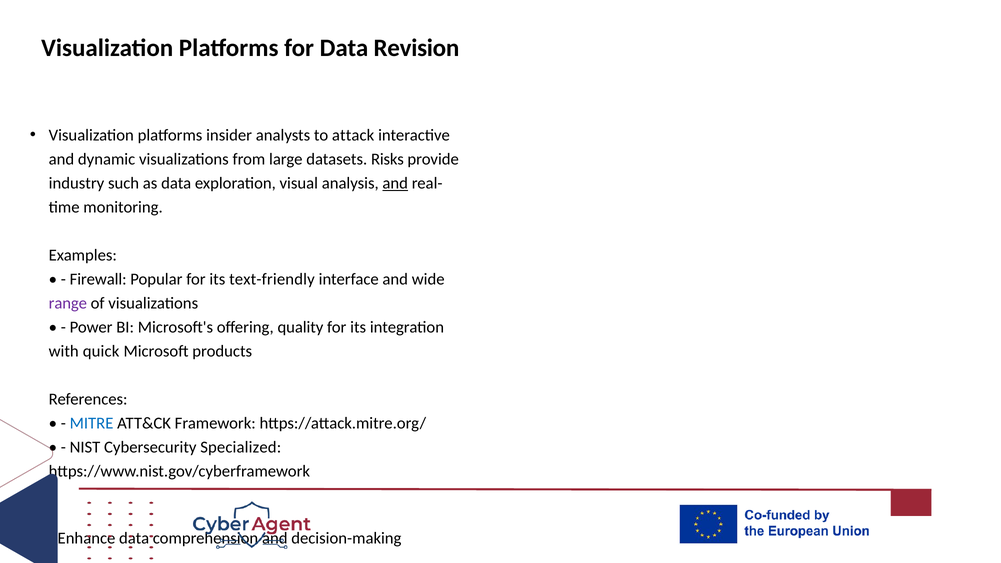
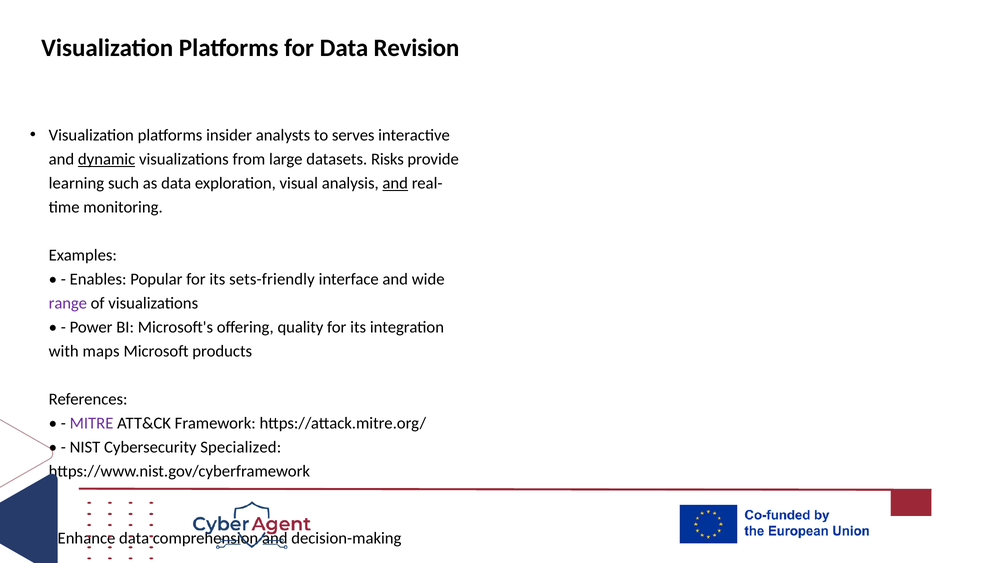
attack: attack -> serves
dynamic underline: none -> present
industry: industry -> learning
Firewall: Firewall -> Enables
text-friendly: text-friendly -> sets-friendly
quick: quick -> maps
MITRE colour: blue -> purple
